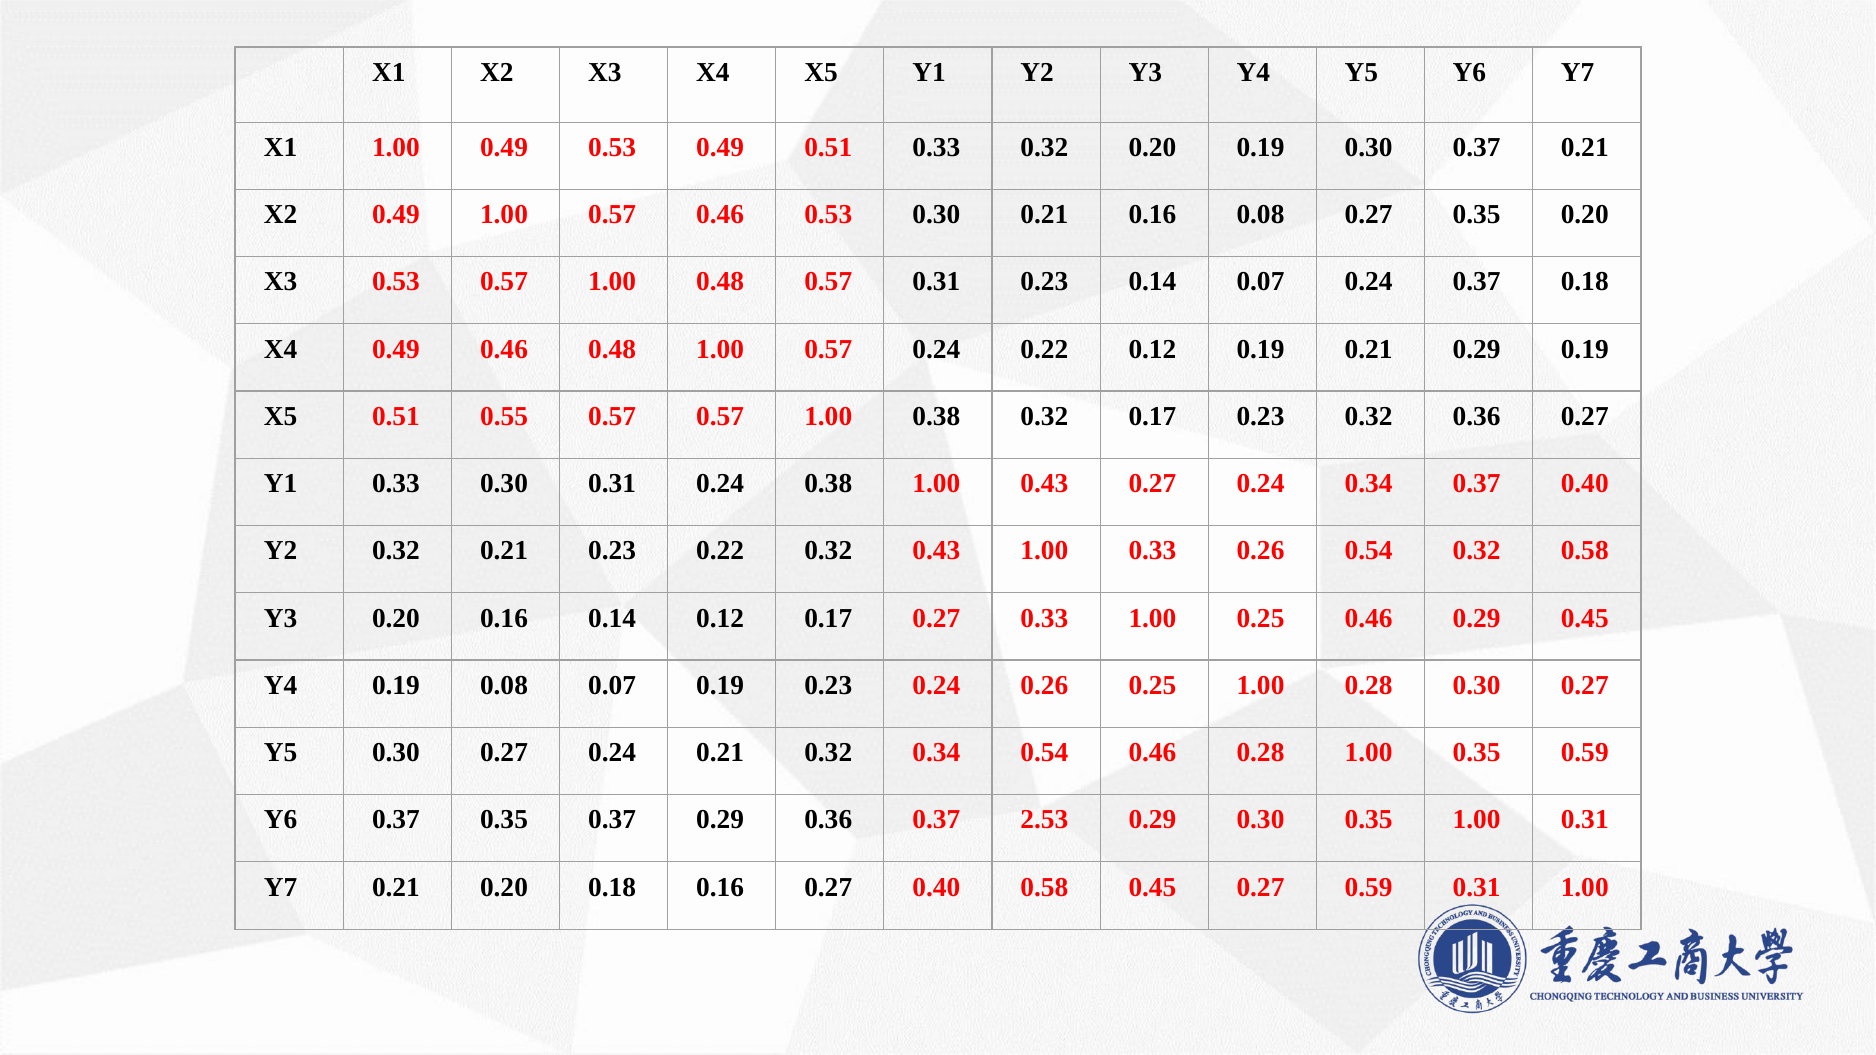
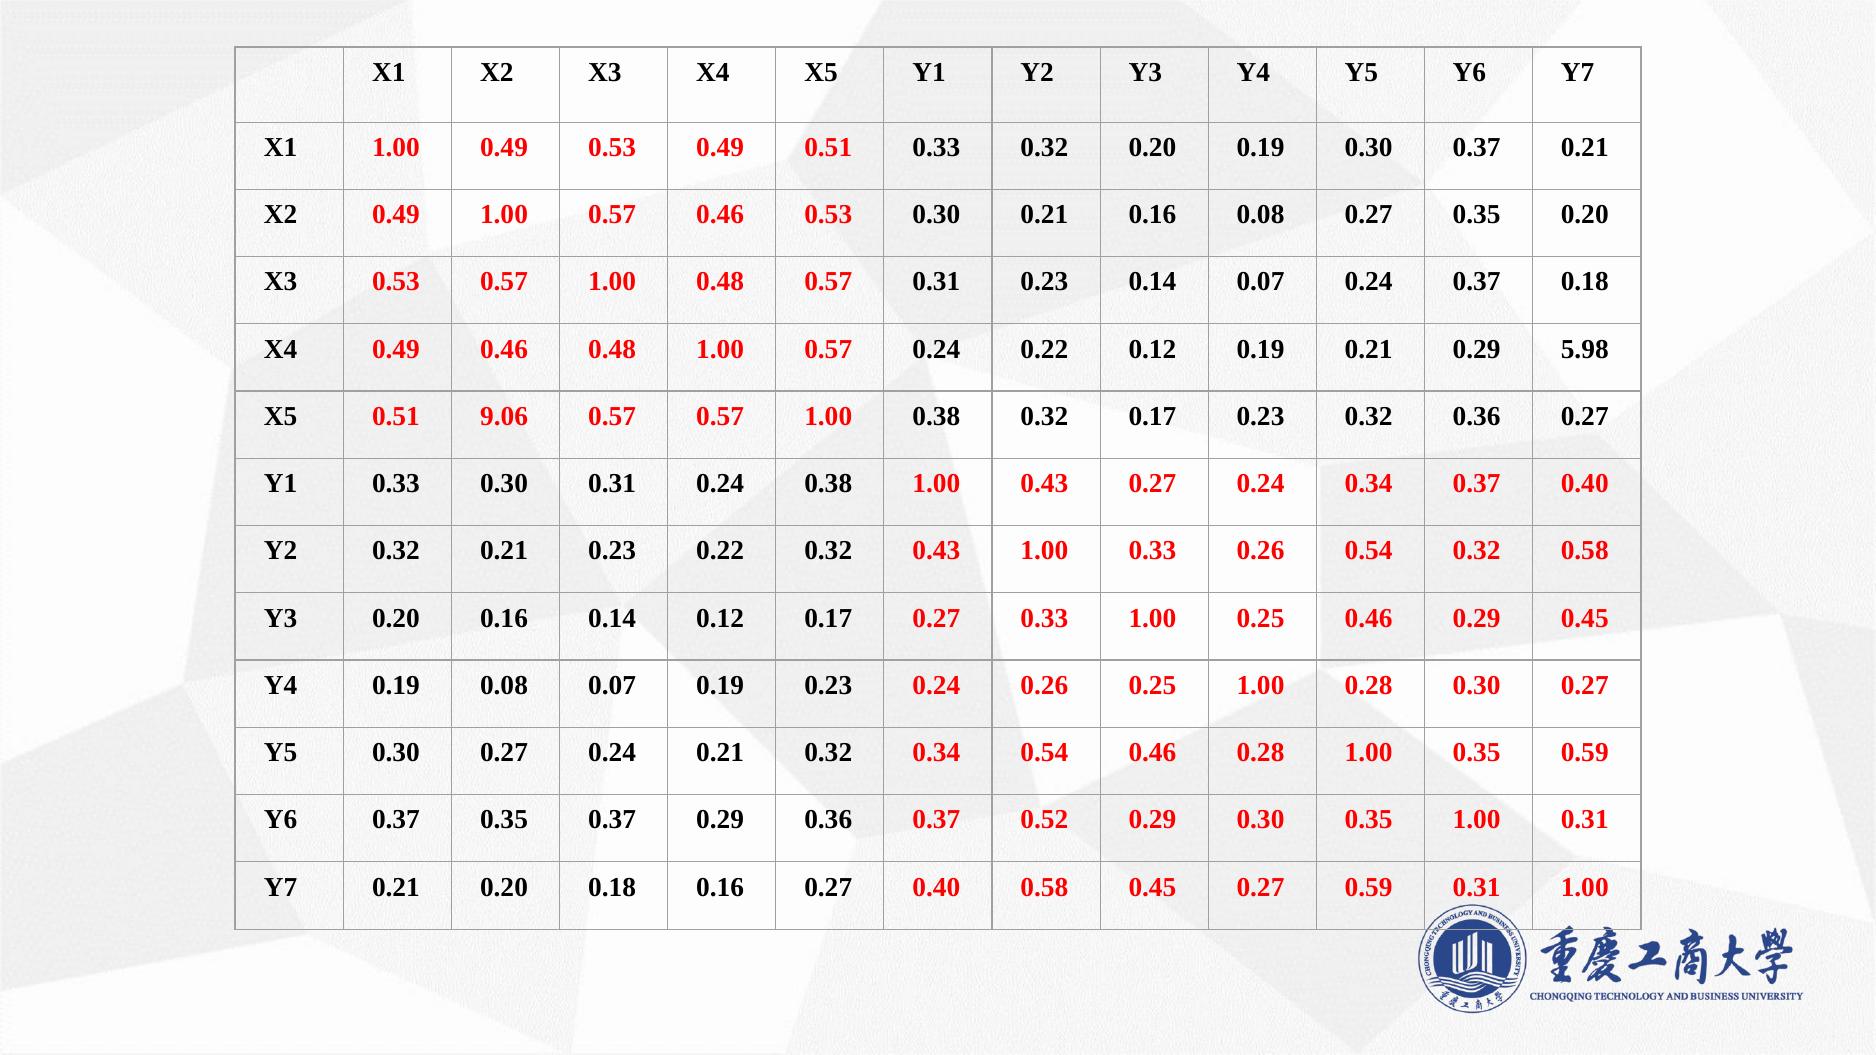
0.29 0.19: 0.19 -> 5.98
0.55: 0.55 -> 9.06
2.53: 2.53 -> 0.52
